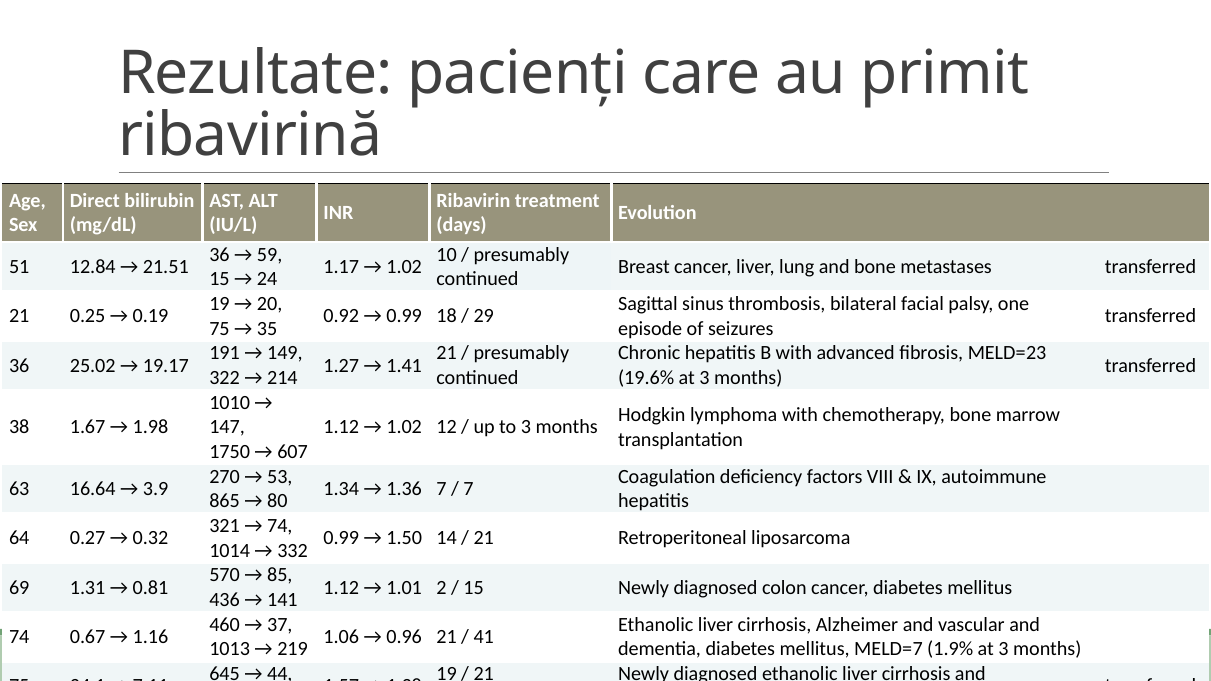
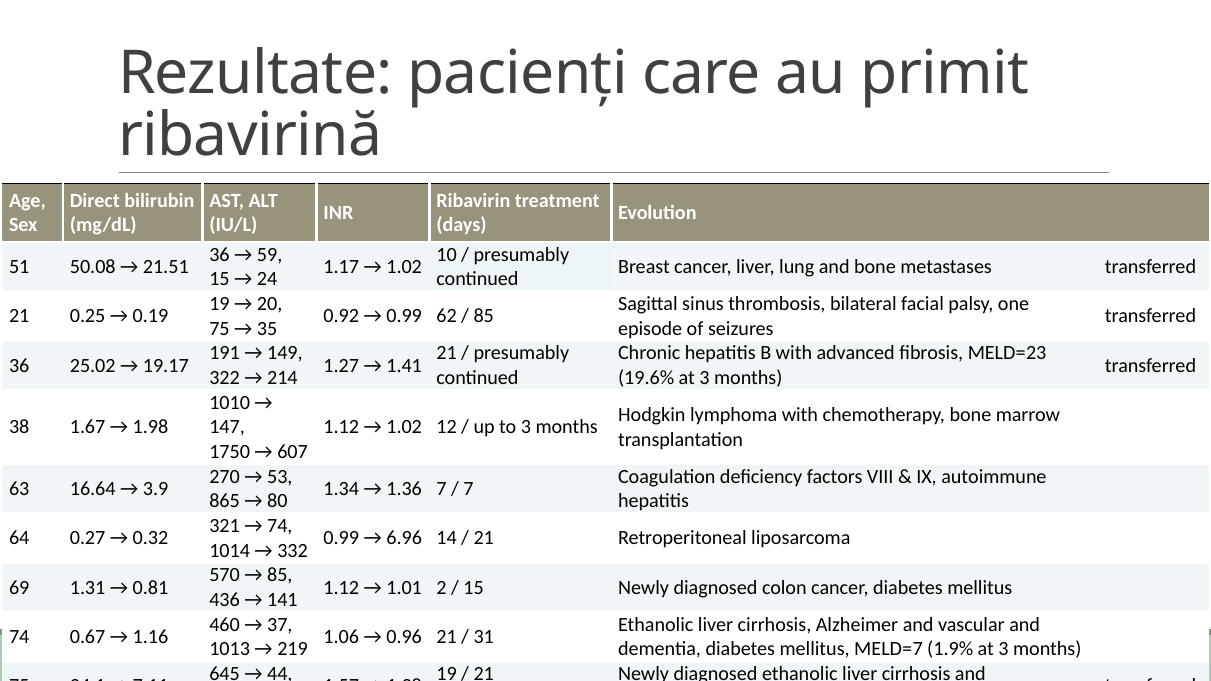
12.84: 12.84 -> 50.08
18: 18 -> 62
29 at (484, 316): 29 -> 85
1.50: 1.50 -> 6.96
41: 41 -> 31
